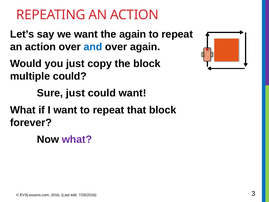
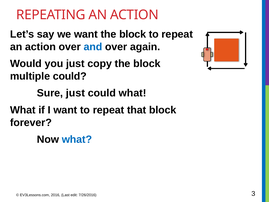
want the again: again -> block
could want: want -> what
what at (77, 139) colour: purple -> blue
